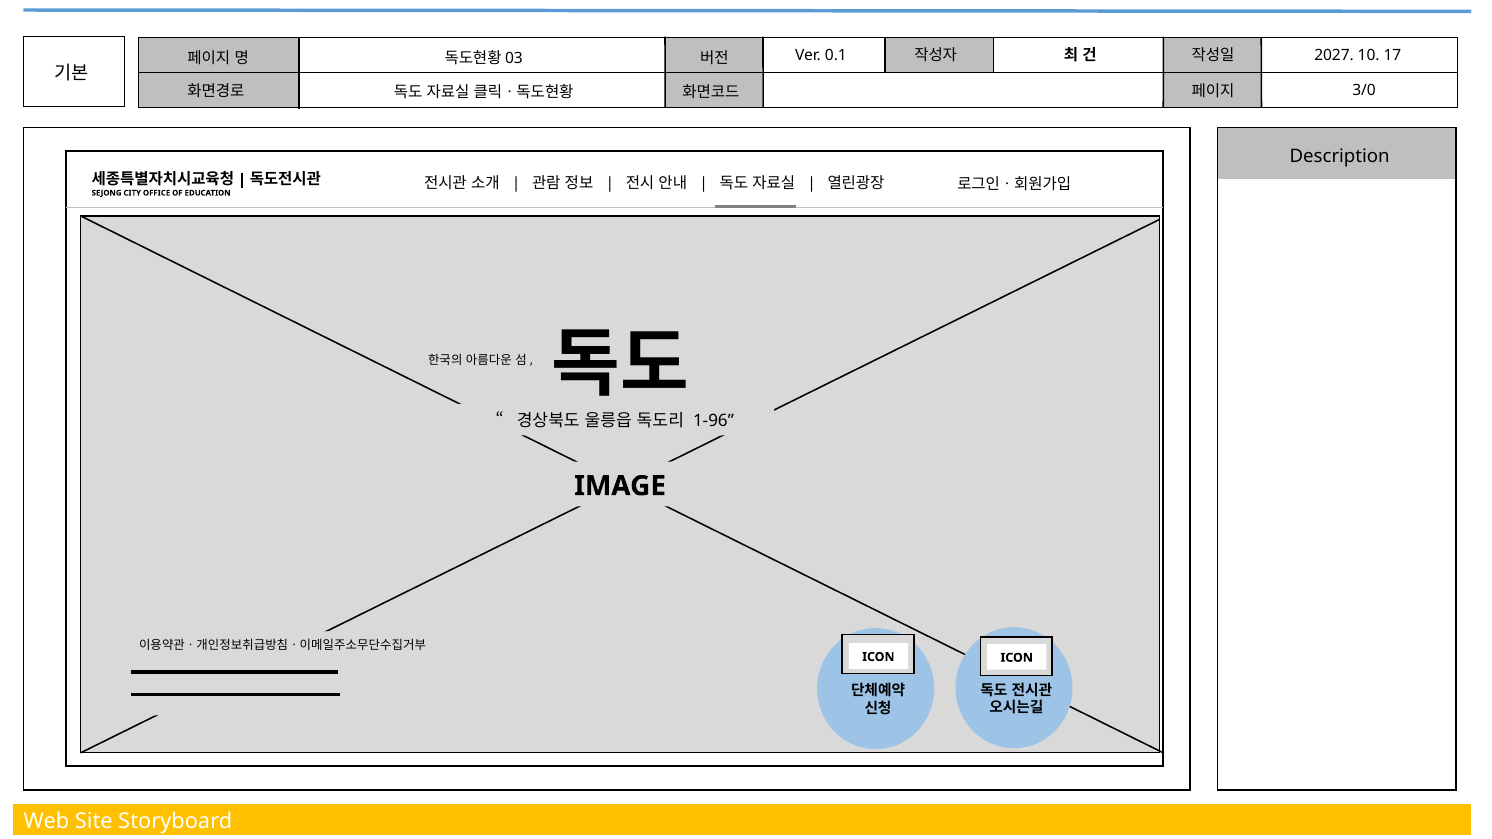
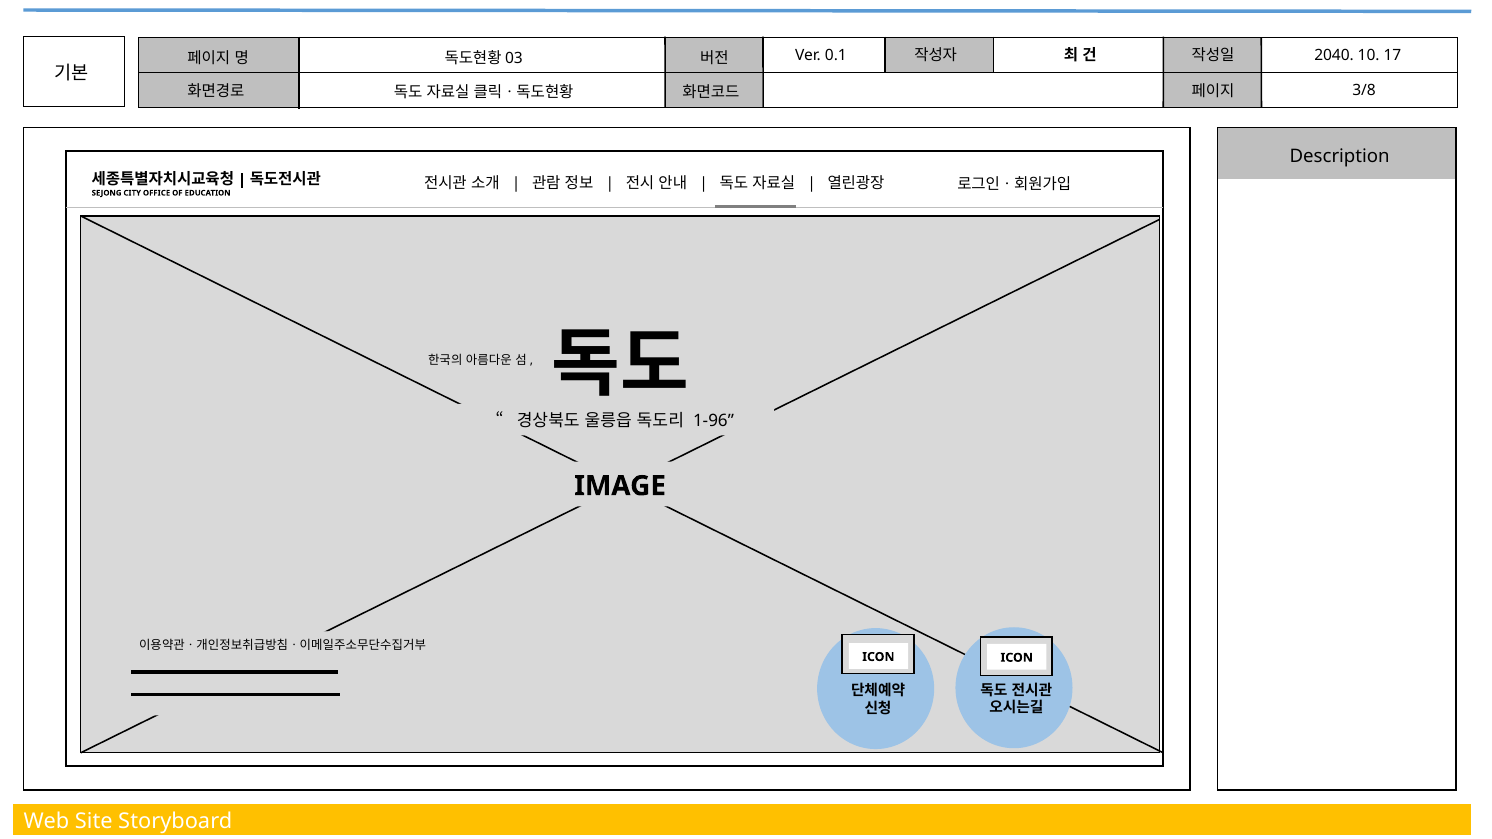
2027: 2027 -> 2040
3/0: 3/0 -> 3/8
